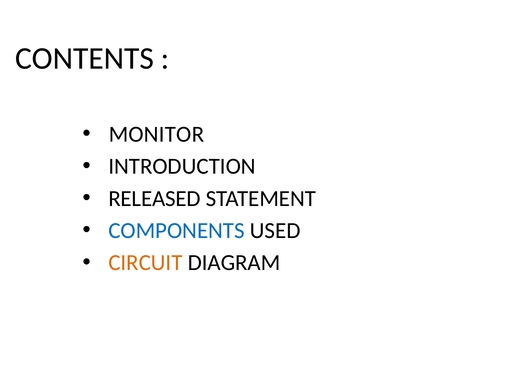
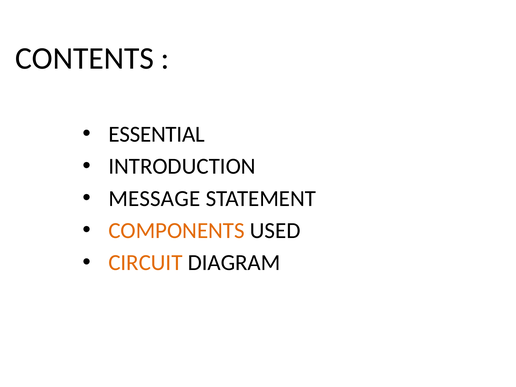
MONITOR: MONITOR -> ESSENTIAL
RELEASED: RELEASED -> MESSAGE
COMPONENTS colour: blue -> orange
